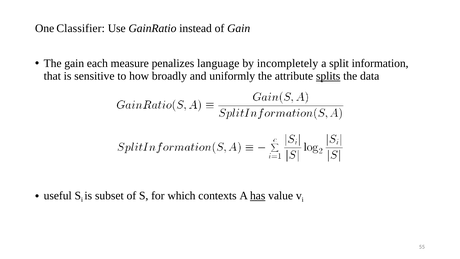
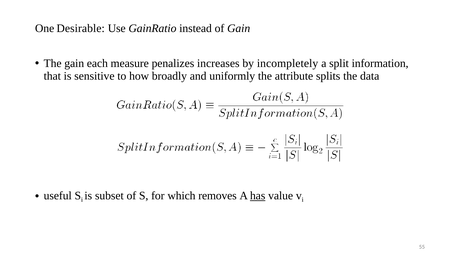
Classifier: Classifier -> Desirable
language: language -> increases
splits underline: present -> none
contexts: contexts -> removes
